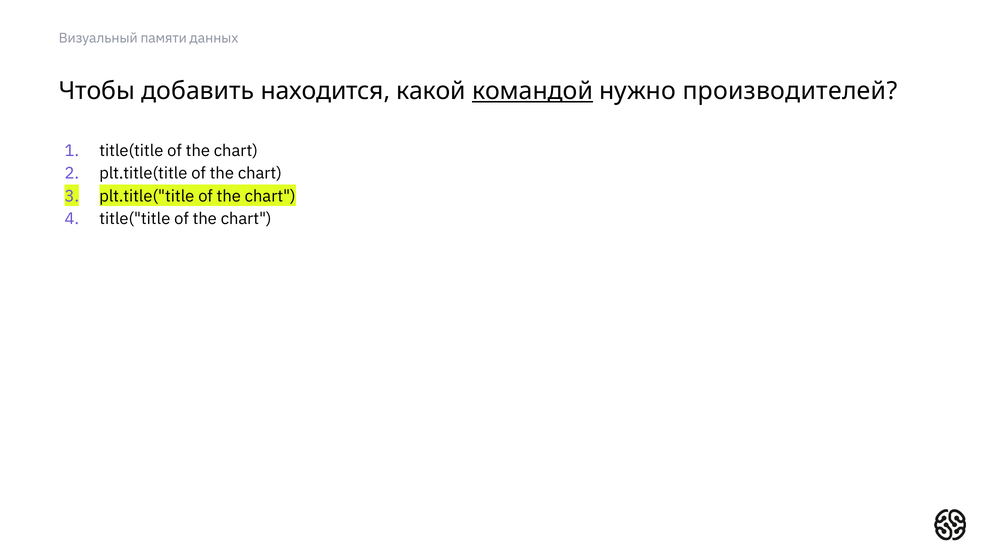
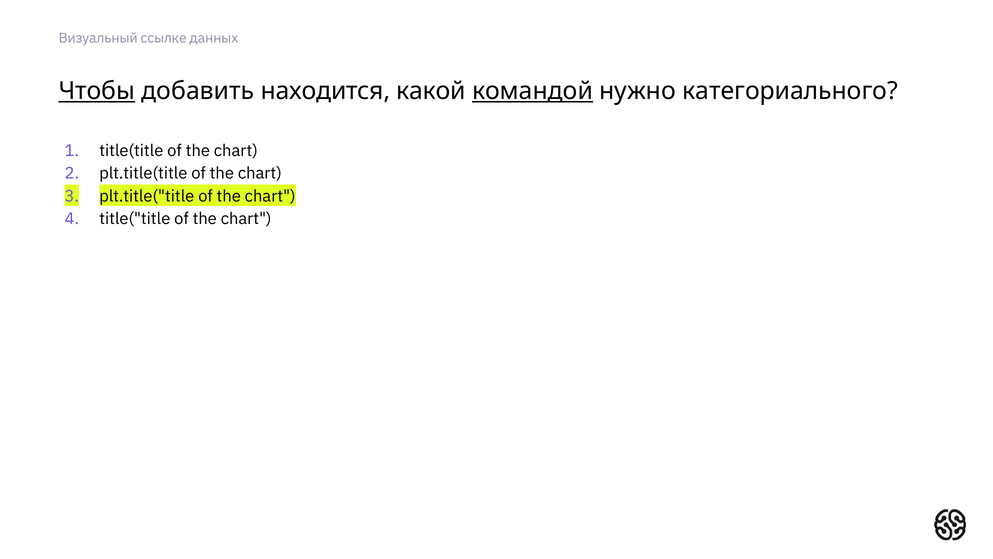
памяти: памяти -> ссылке
Чтобы underline: none -> present
производителей: производителей -> категориального
